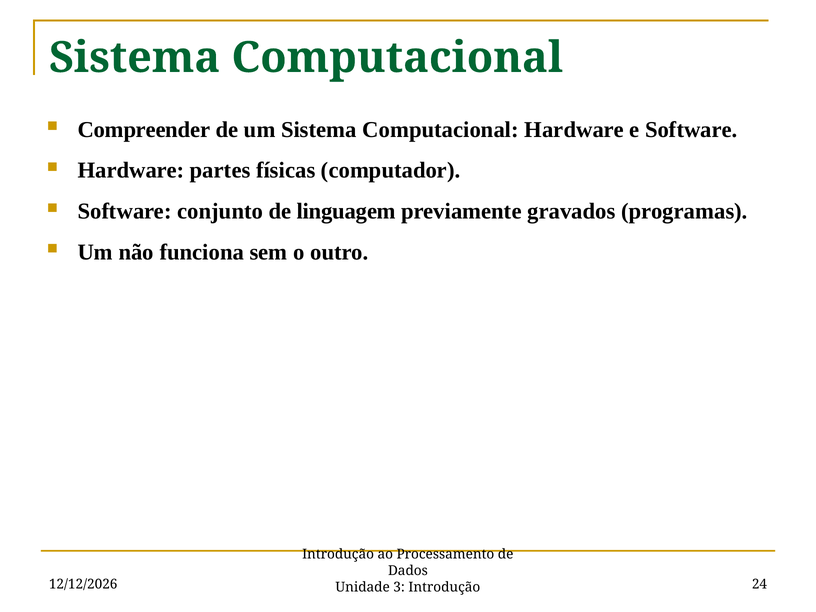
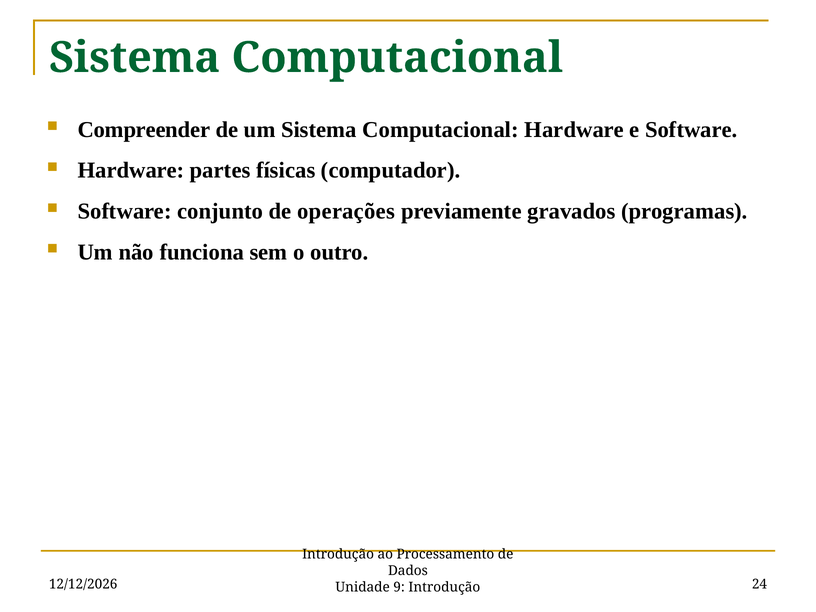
linguagem: linguagem -> operações
3: 3 -> 9
